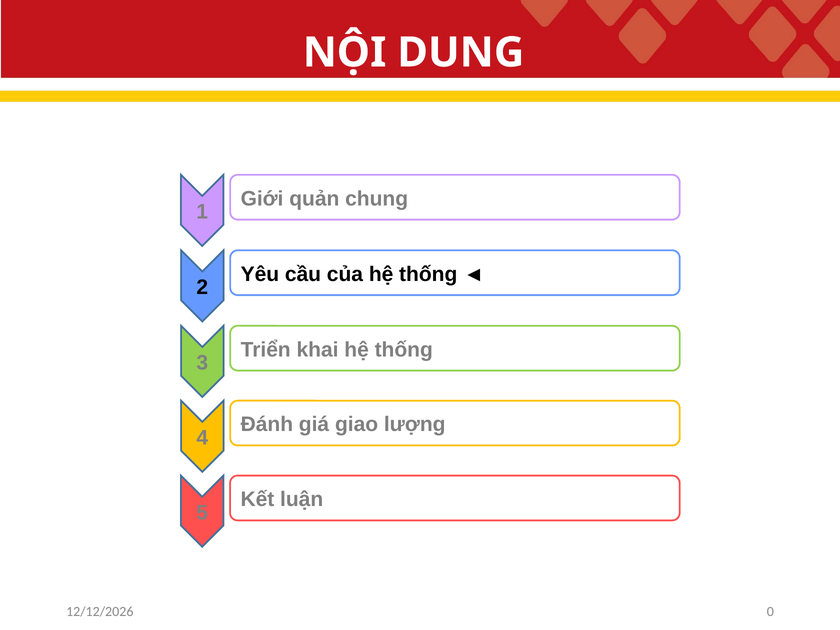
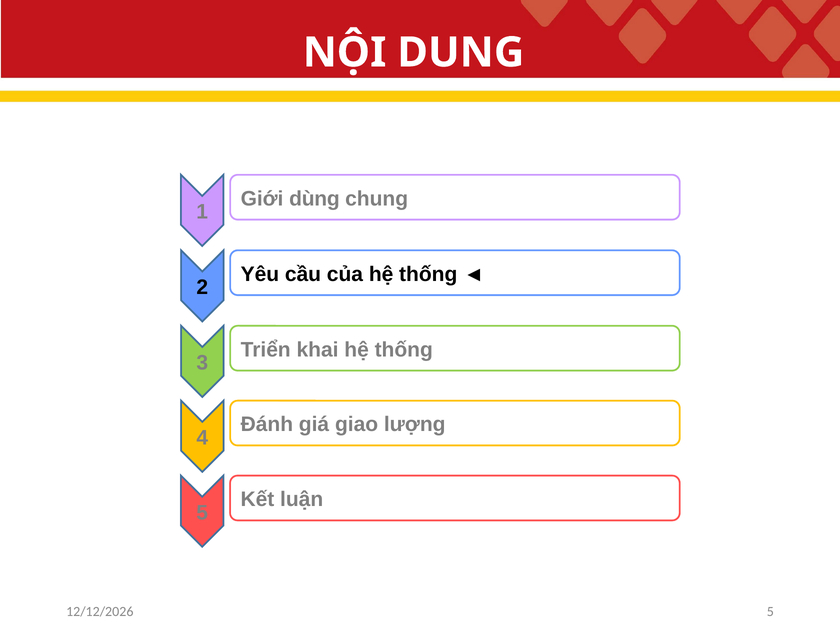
quản: quản -> dùng
0 at (770, 612): 0 -> 5
